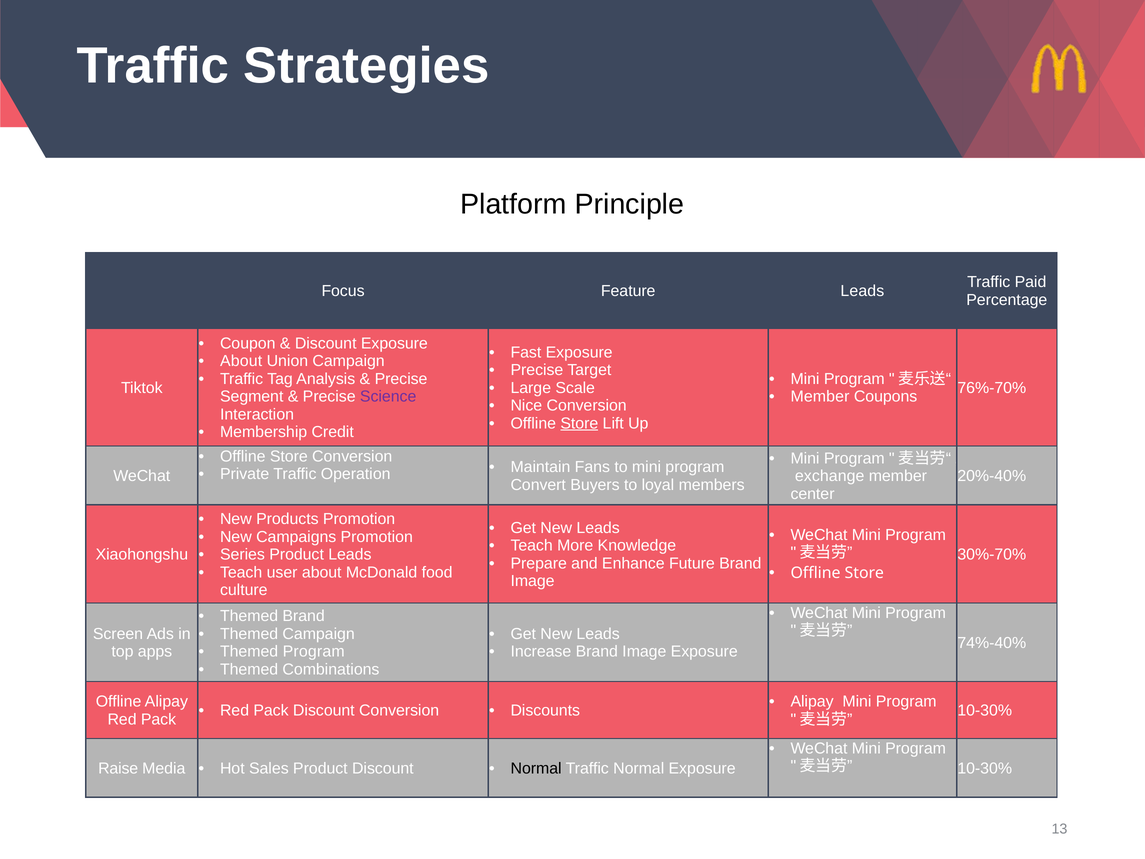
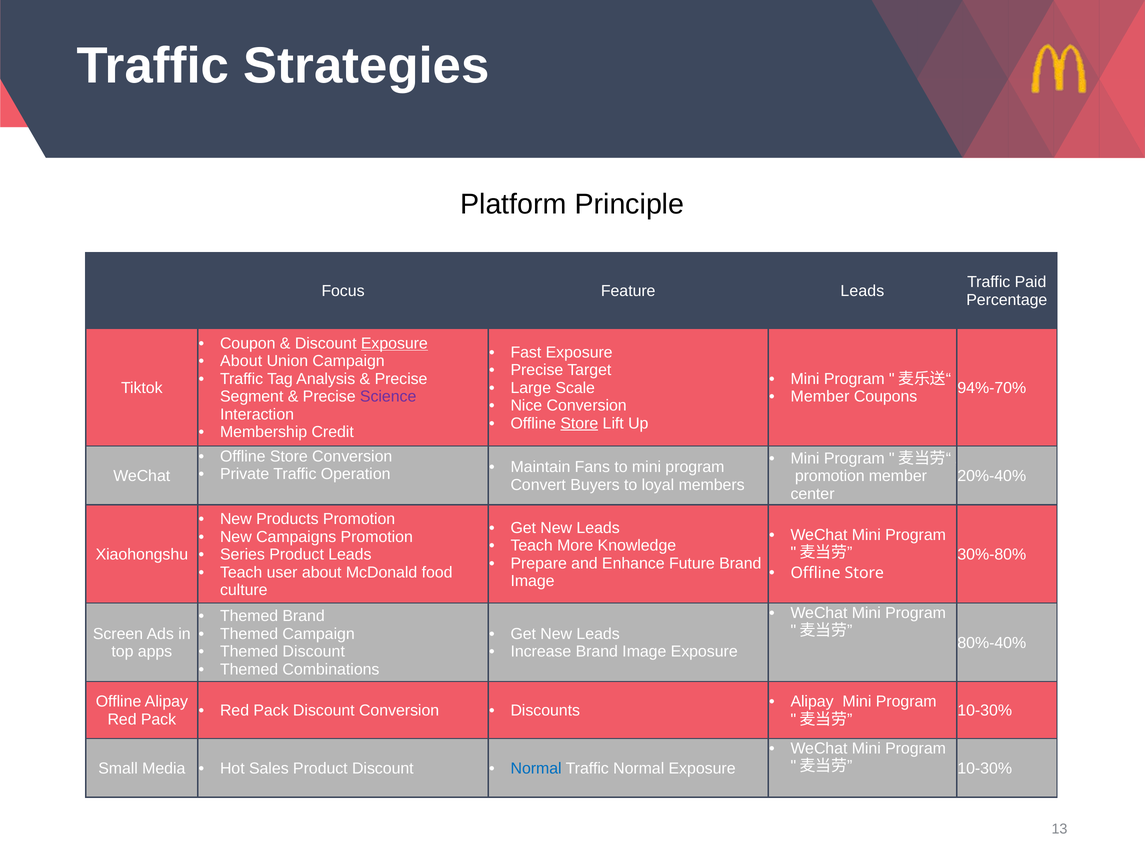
Exposure at (394, 343) underline: none -> present
76%-70%: 76%-70% -> 94%-70%
exchange at (830, 476): exchange -> promotion
30%-70%: 30%-70% -> 30%-80%
74%-40%: 74%-40% -> 80%-40%
Themed Program: Program -> Discount
Raise: Raise -> Small
Normal at (536, 768) colour: black -> blue
